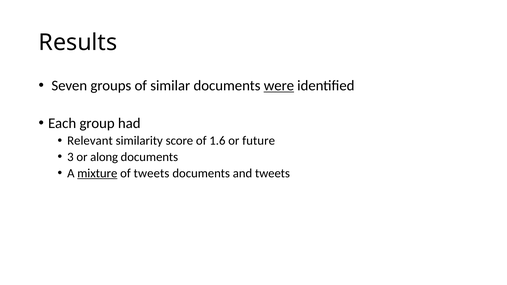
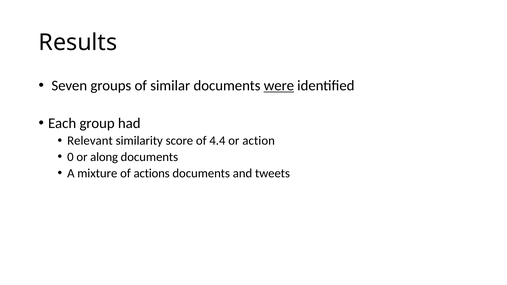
1.6: 1.6 -> 4.4
future: future -> action
3: 3 -> 0
mixture underline: present -> none
of tweets: tweets -> actions
